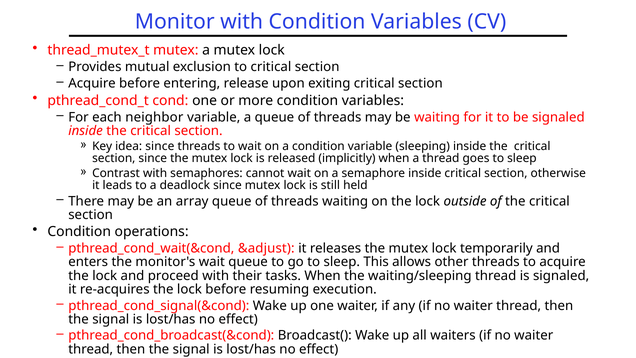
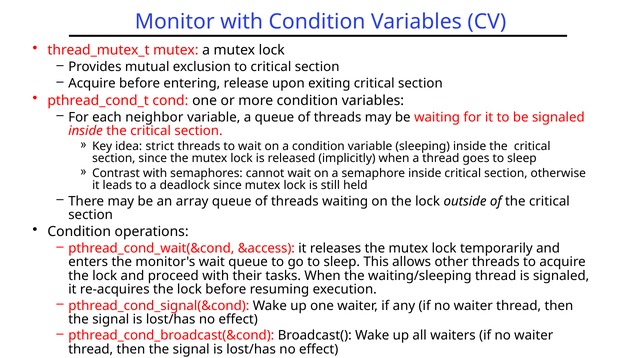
idea since: since -> strict
&adjust: &adjust -> &access
